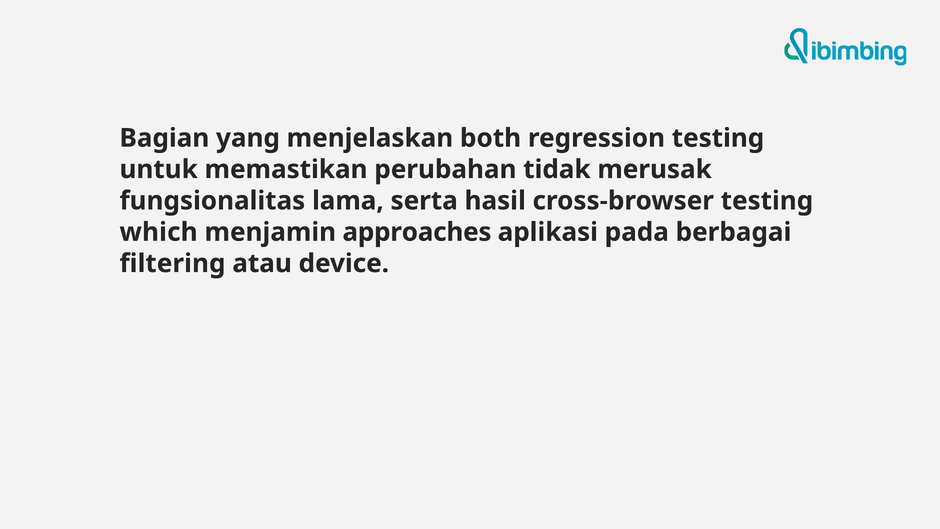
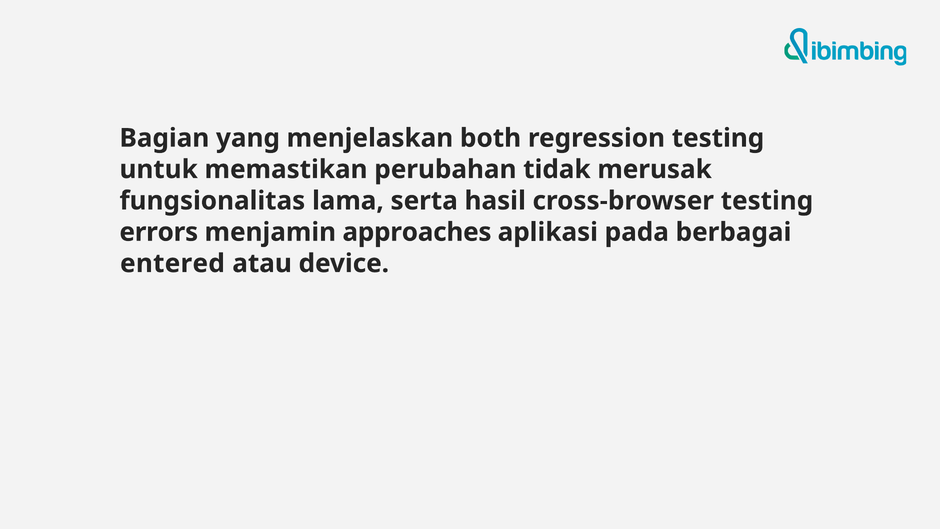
which: which -> errors
filtering: filtering -> entered
